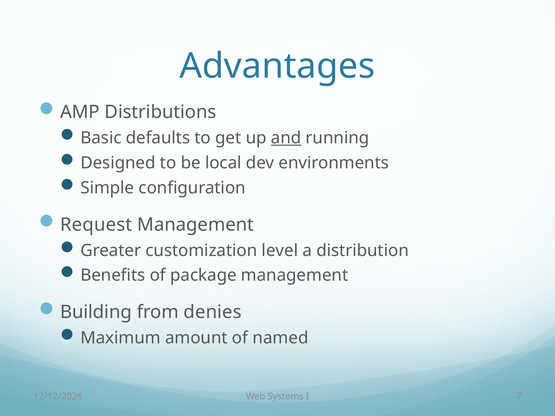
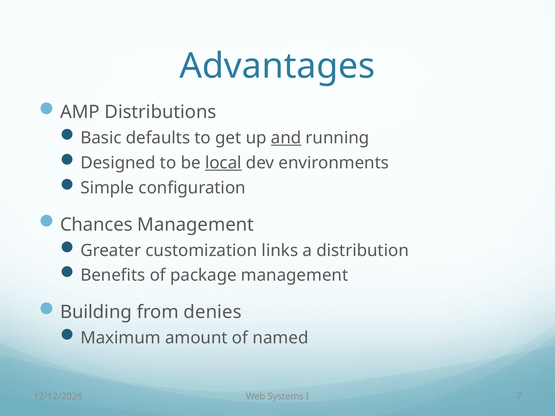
local underline: none -> present
Request: Request -> Chances
level: level -> links
